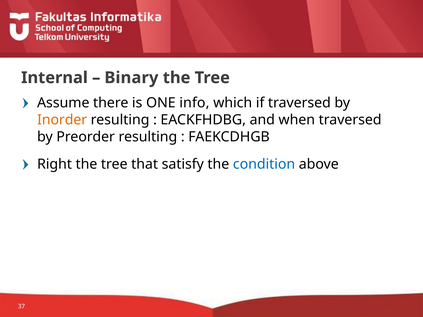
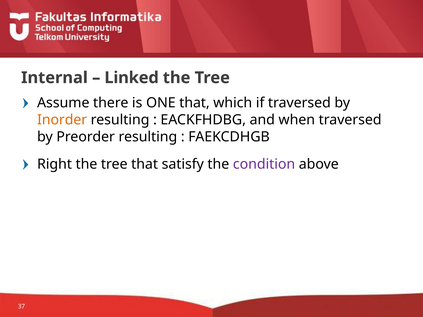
Binary: Binary -> Linked
ONE info: info -> that
condition colour: blue -> purple
